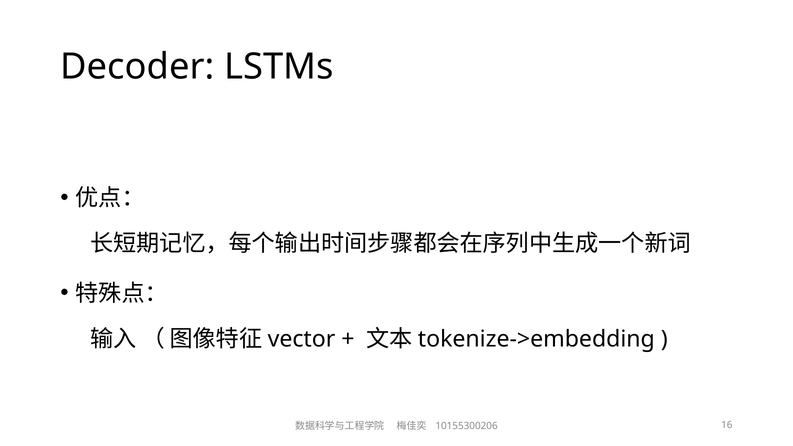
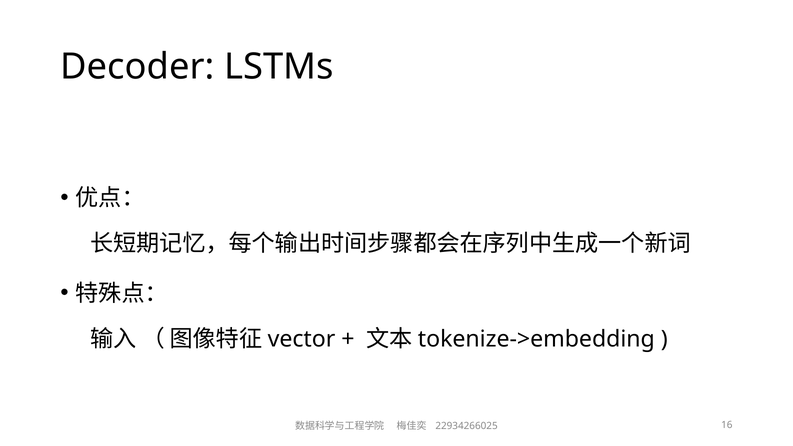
10155300206: 10155300206 -> 22934266025
